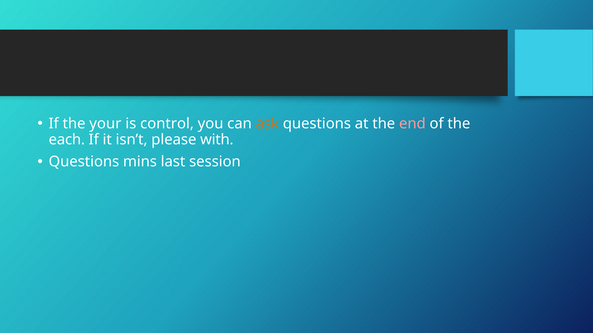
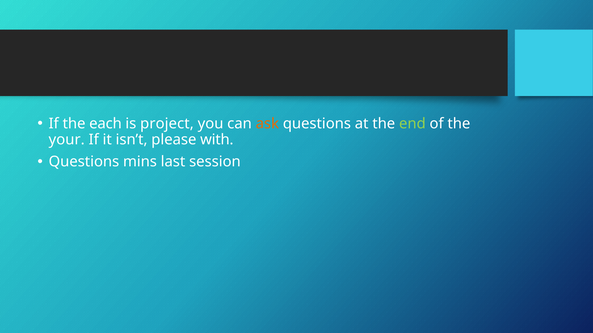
your: your -> each
control: control -> project
end colour: pink -> light green
each: each -> your
